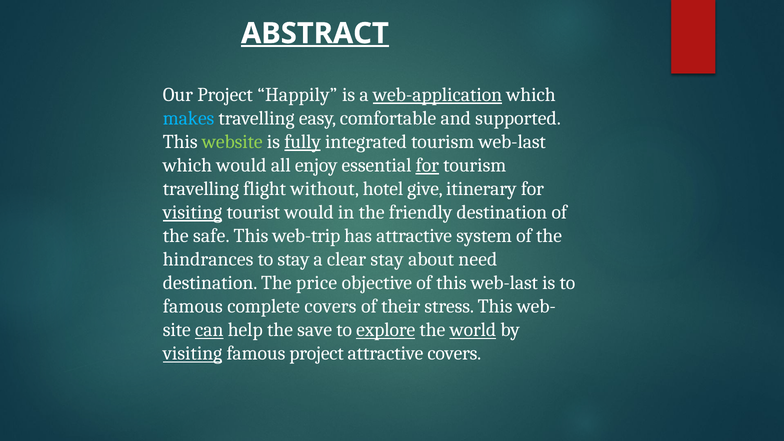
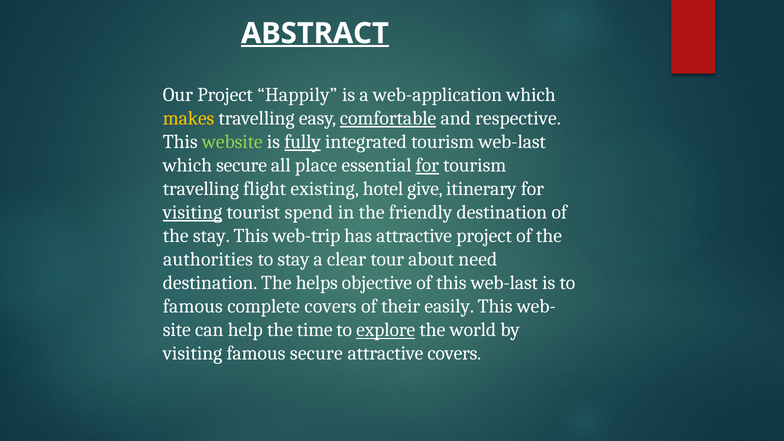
web-application underline: present -> none
makes colour: light blue -> yellow
comfortable underline: none -> present
supported: supported -> respective
which would: would -> secure
enjoy: enjoy -> place
without: without -> existing
tourist would: would -> spend
the safe: safe -> stay
attractive system: system -> project
hindrances: hindrances -> authorities
clear stay: stay -> tour
price: price -> helps
stress: stress -> easily
can underline: present -> none
save: save -> time
world underline: present -> none
visiting at (193, 354) underline: present -> none
famous project: project -> secure
